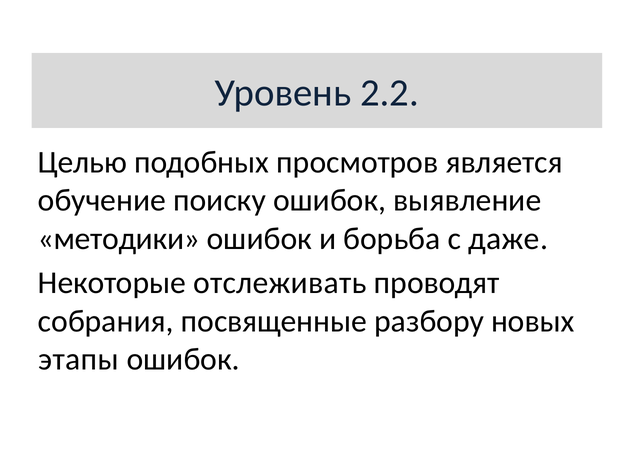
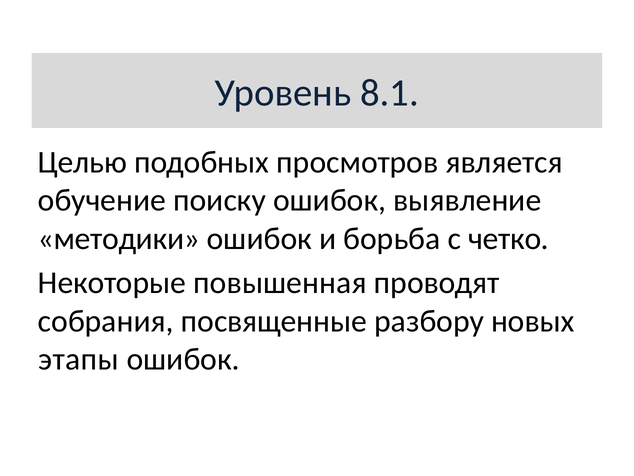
2.2: 2.2 -> 8.1
даже: даже -> четко
отслеживать: отслеживать -> повышенная
